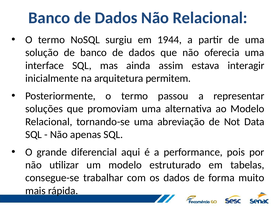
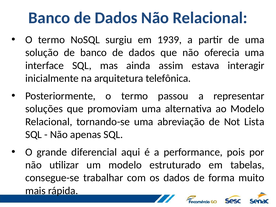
1944: 1944 -> 1939
permitem: permitem -> telefônica
Data: Data -> Lista
